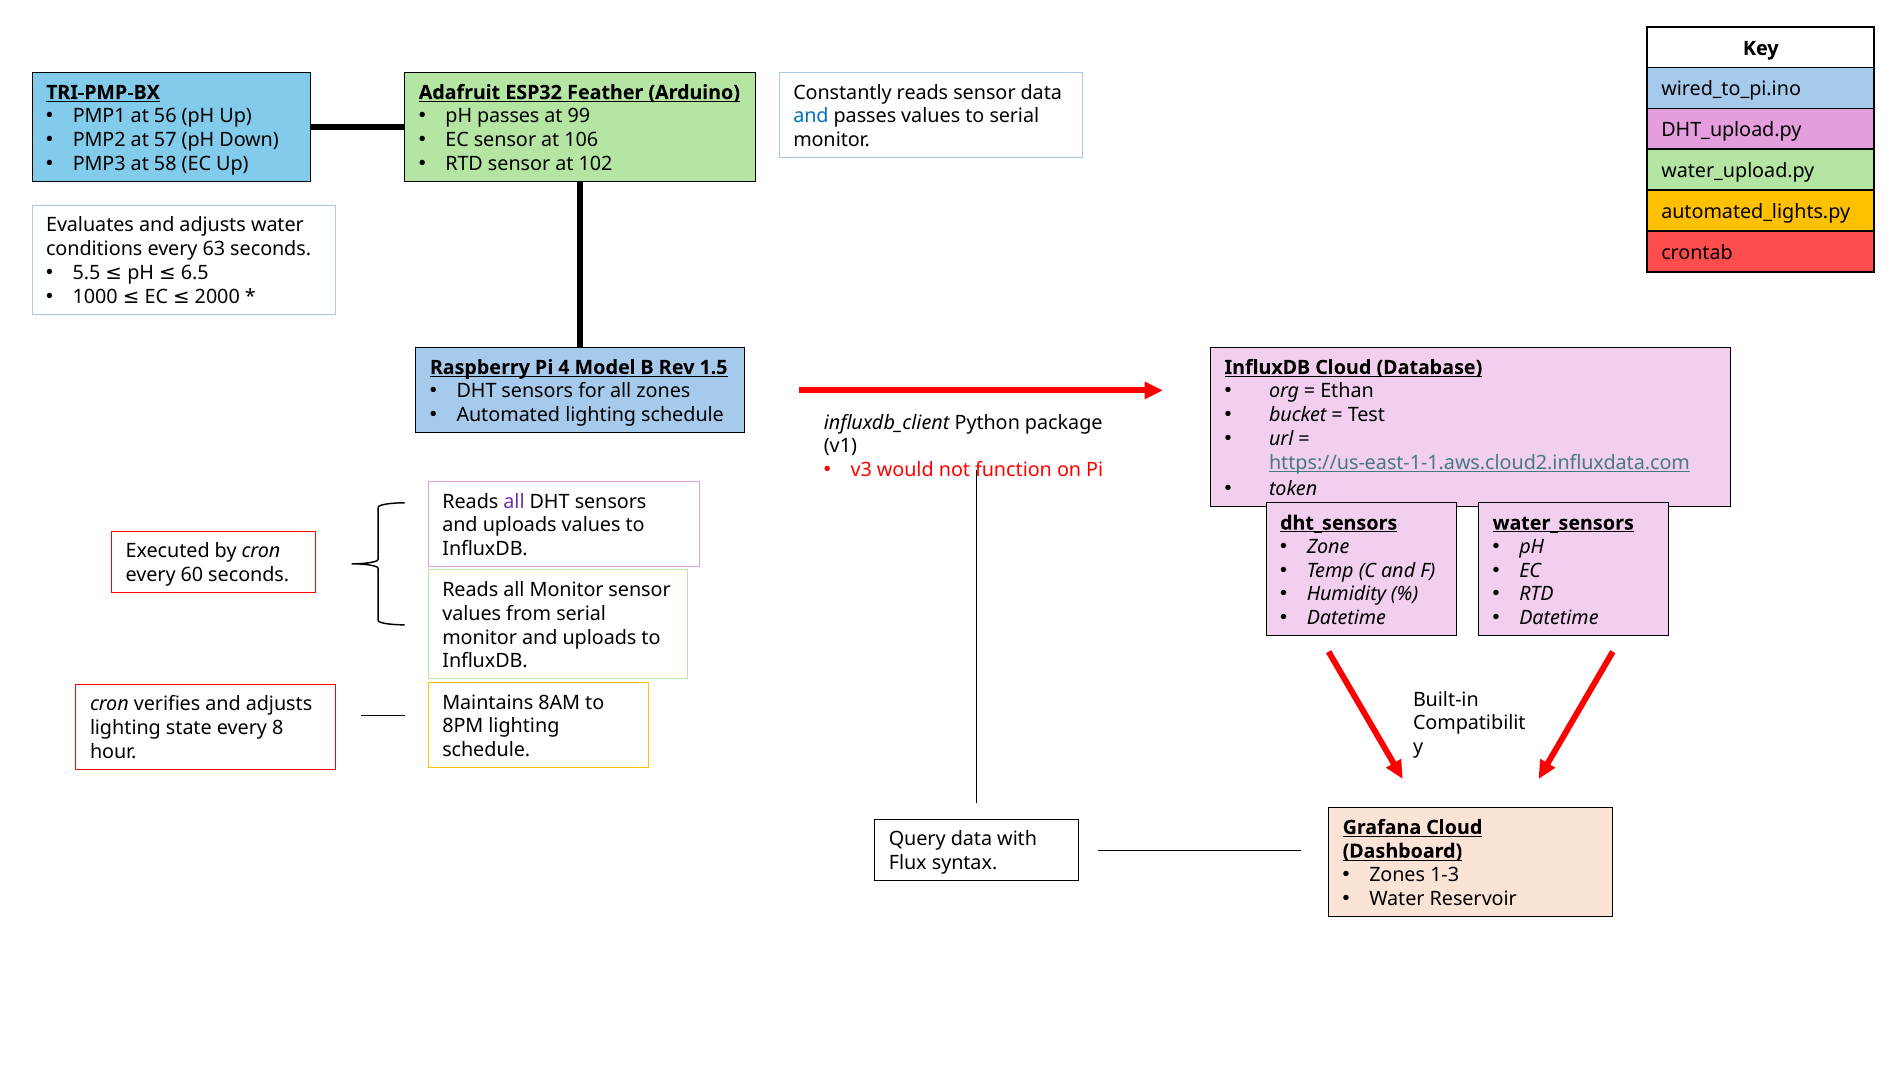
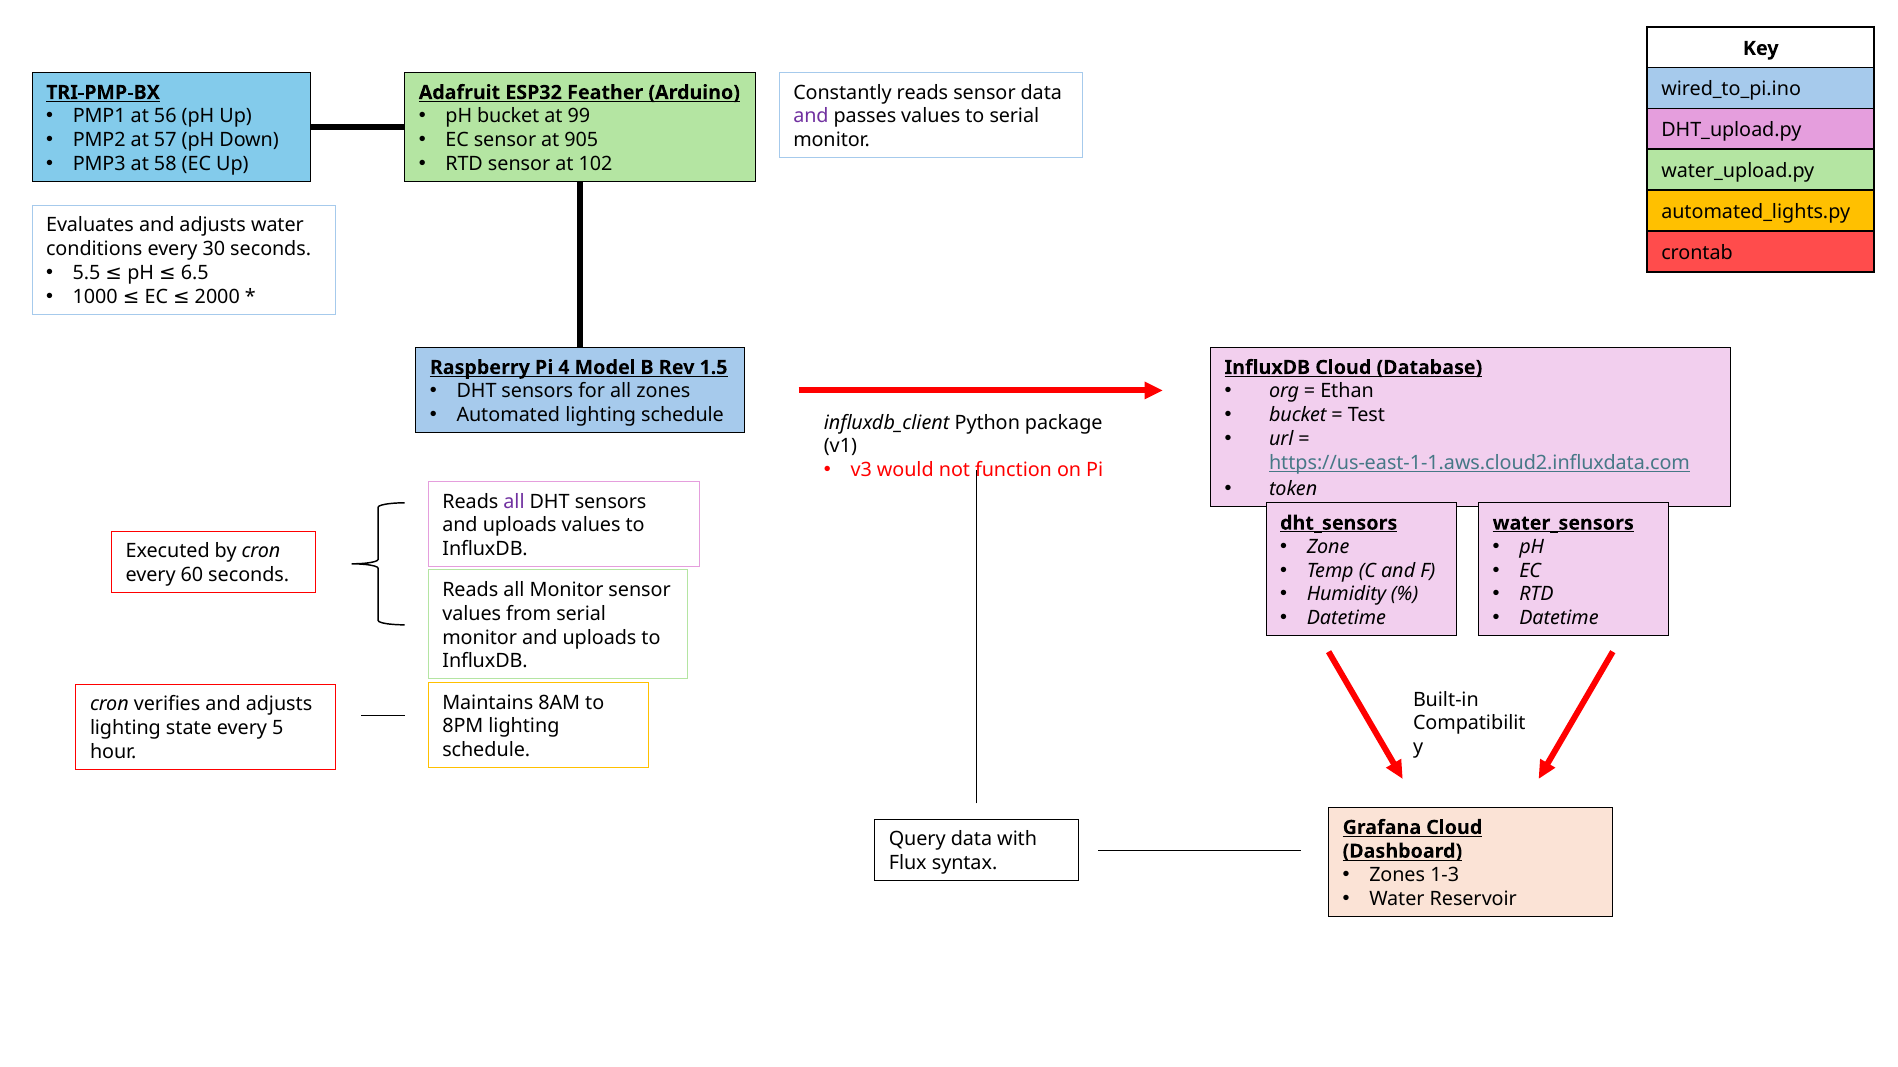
pH passes: passes -> bucket
and at (811, 116) colour: blue -> purple
106: 106 -> 905
63: 63 -> 30
8: 8 -> 5
